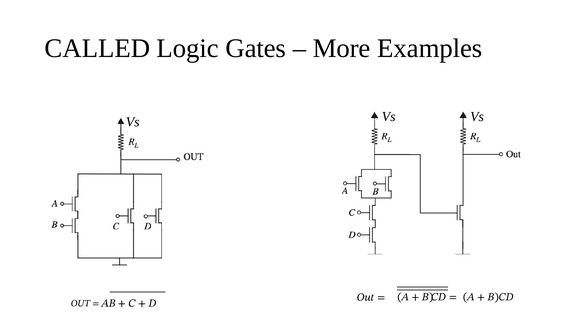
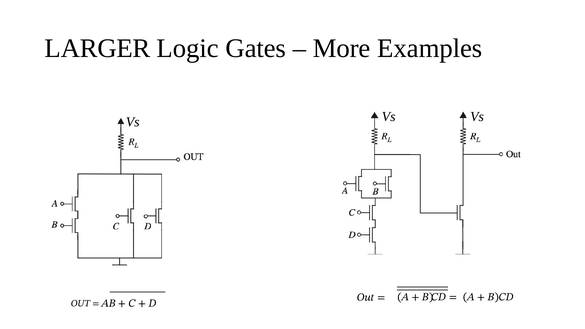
CALLED: CALLED -> LARGER
